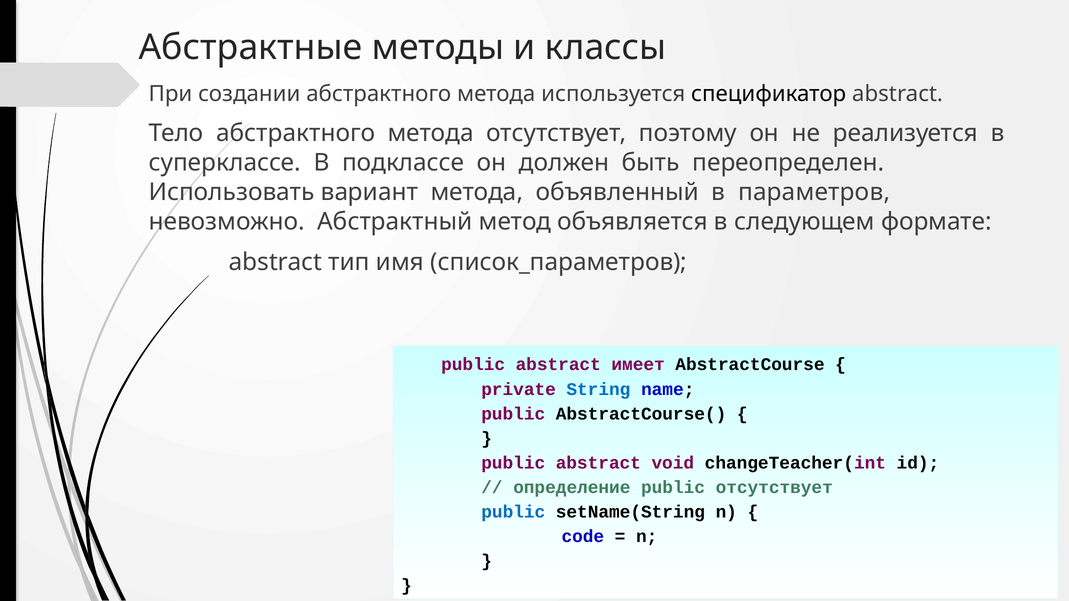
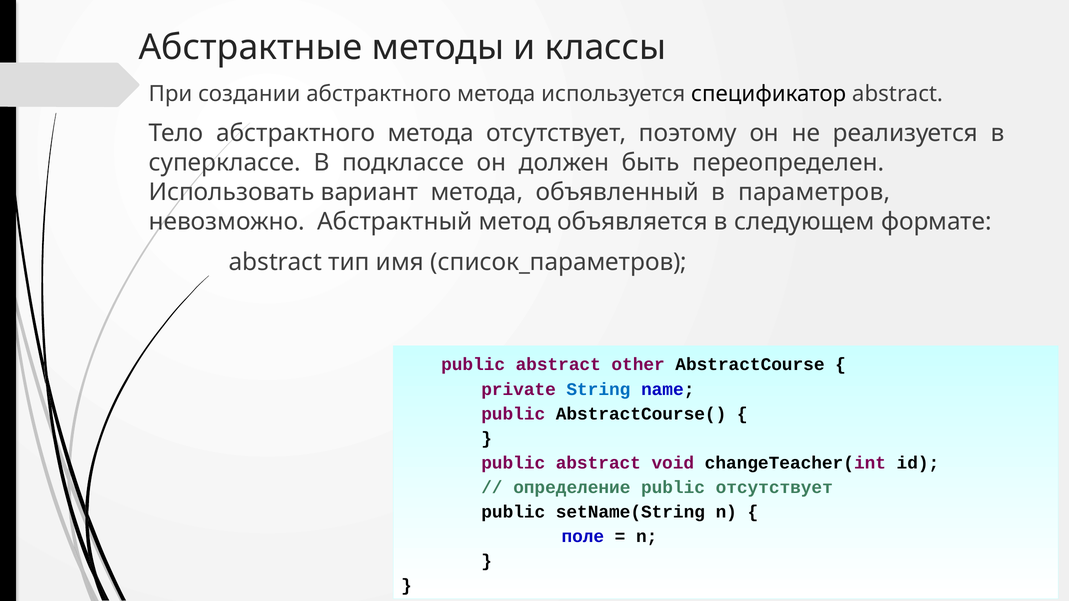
имеет: имеет -> other
public at (513, 512) colour: blue -> black
code: code -> поле
